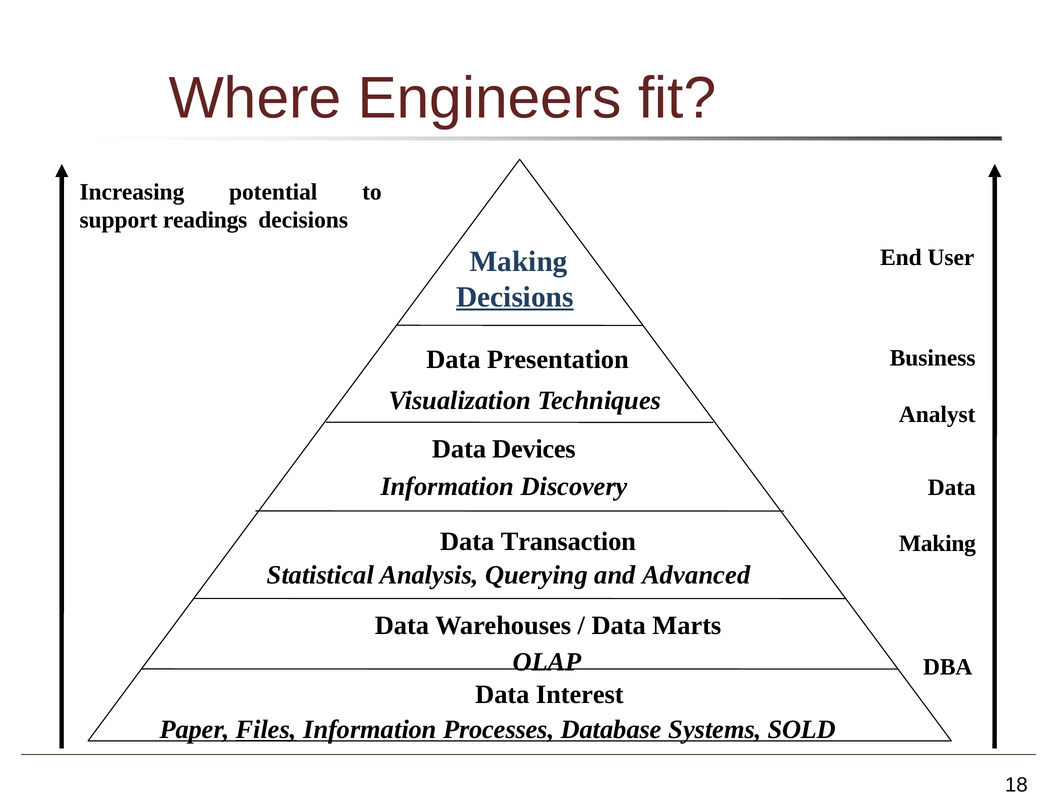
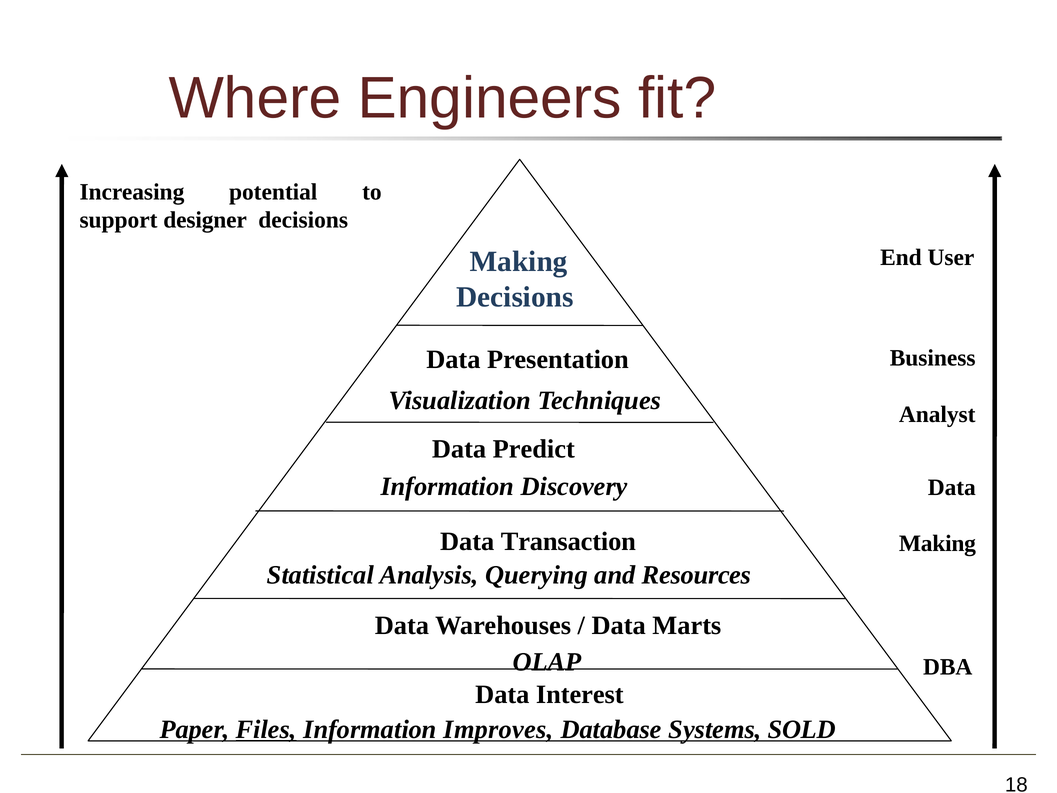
readings: readings -> designer
Decisions at (515, 297) underline: present -> none
Devices: Devices -> Predict
Advanced: Advanced -> Resources
Processes: Processes -> Improves
